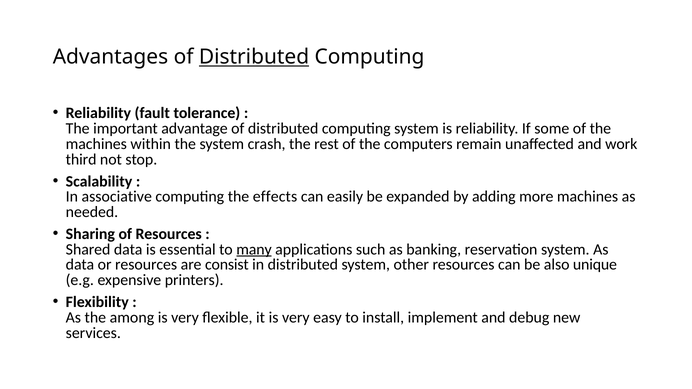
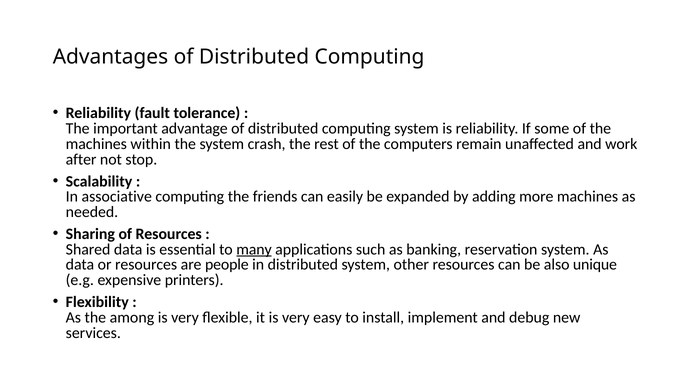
Distributed at (254, 57) underline: present -> none
third: third -> after
effects: effects -> friends
consist: consist -> people
